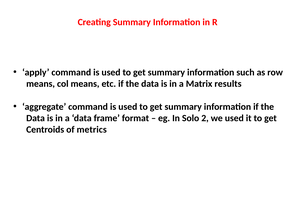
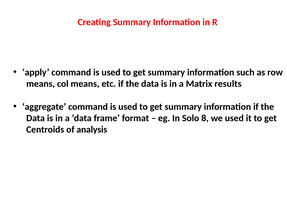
2: 2 -> 8
metrics: metrics -> analysis
